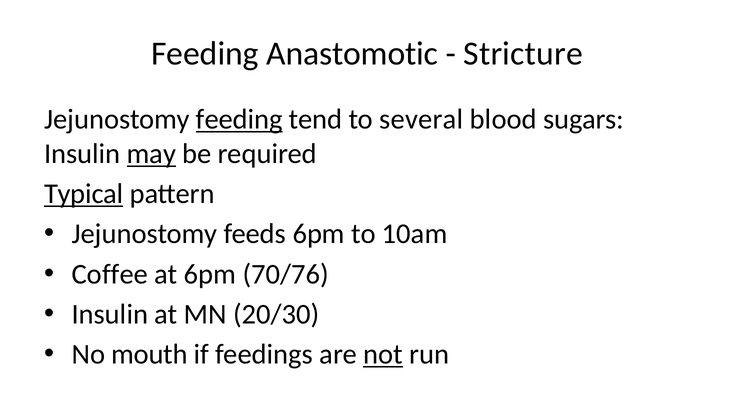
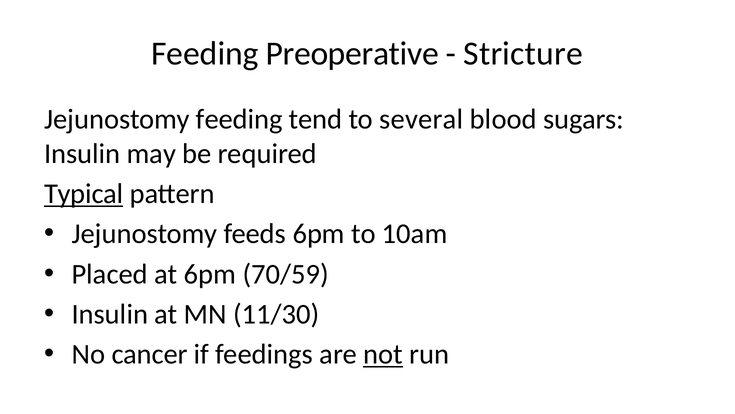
Anastomotic: Anastomotic -> Preoperative
feeding at (239, 119) underline: present -> none
may underline: present -> none
Coffee: Coffee -> Placed
70/76: 70/76 -> 70/59
20/30: 20/30 -> 11/30
mouth: mouth -> cancer
